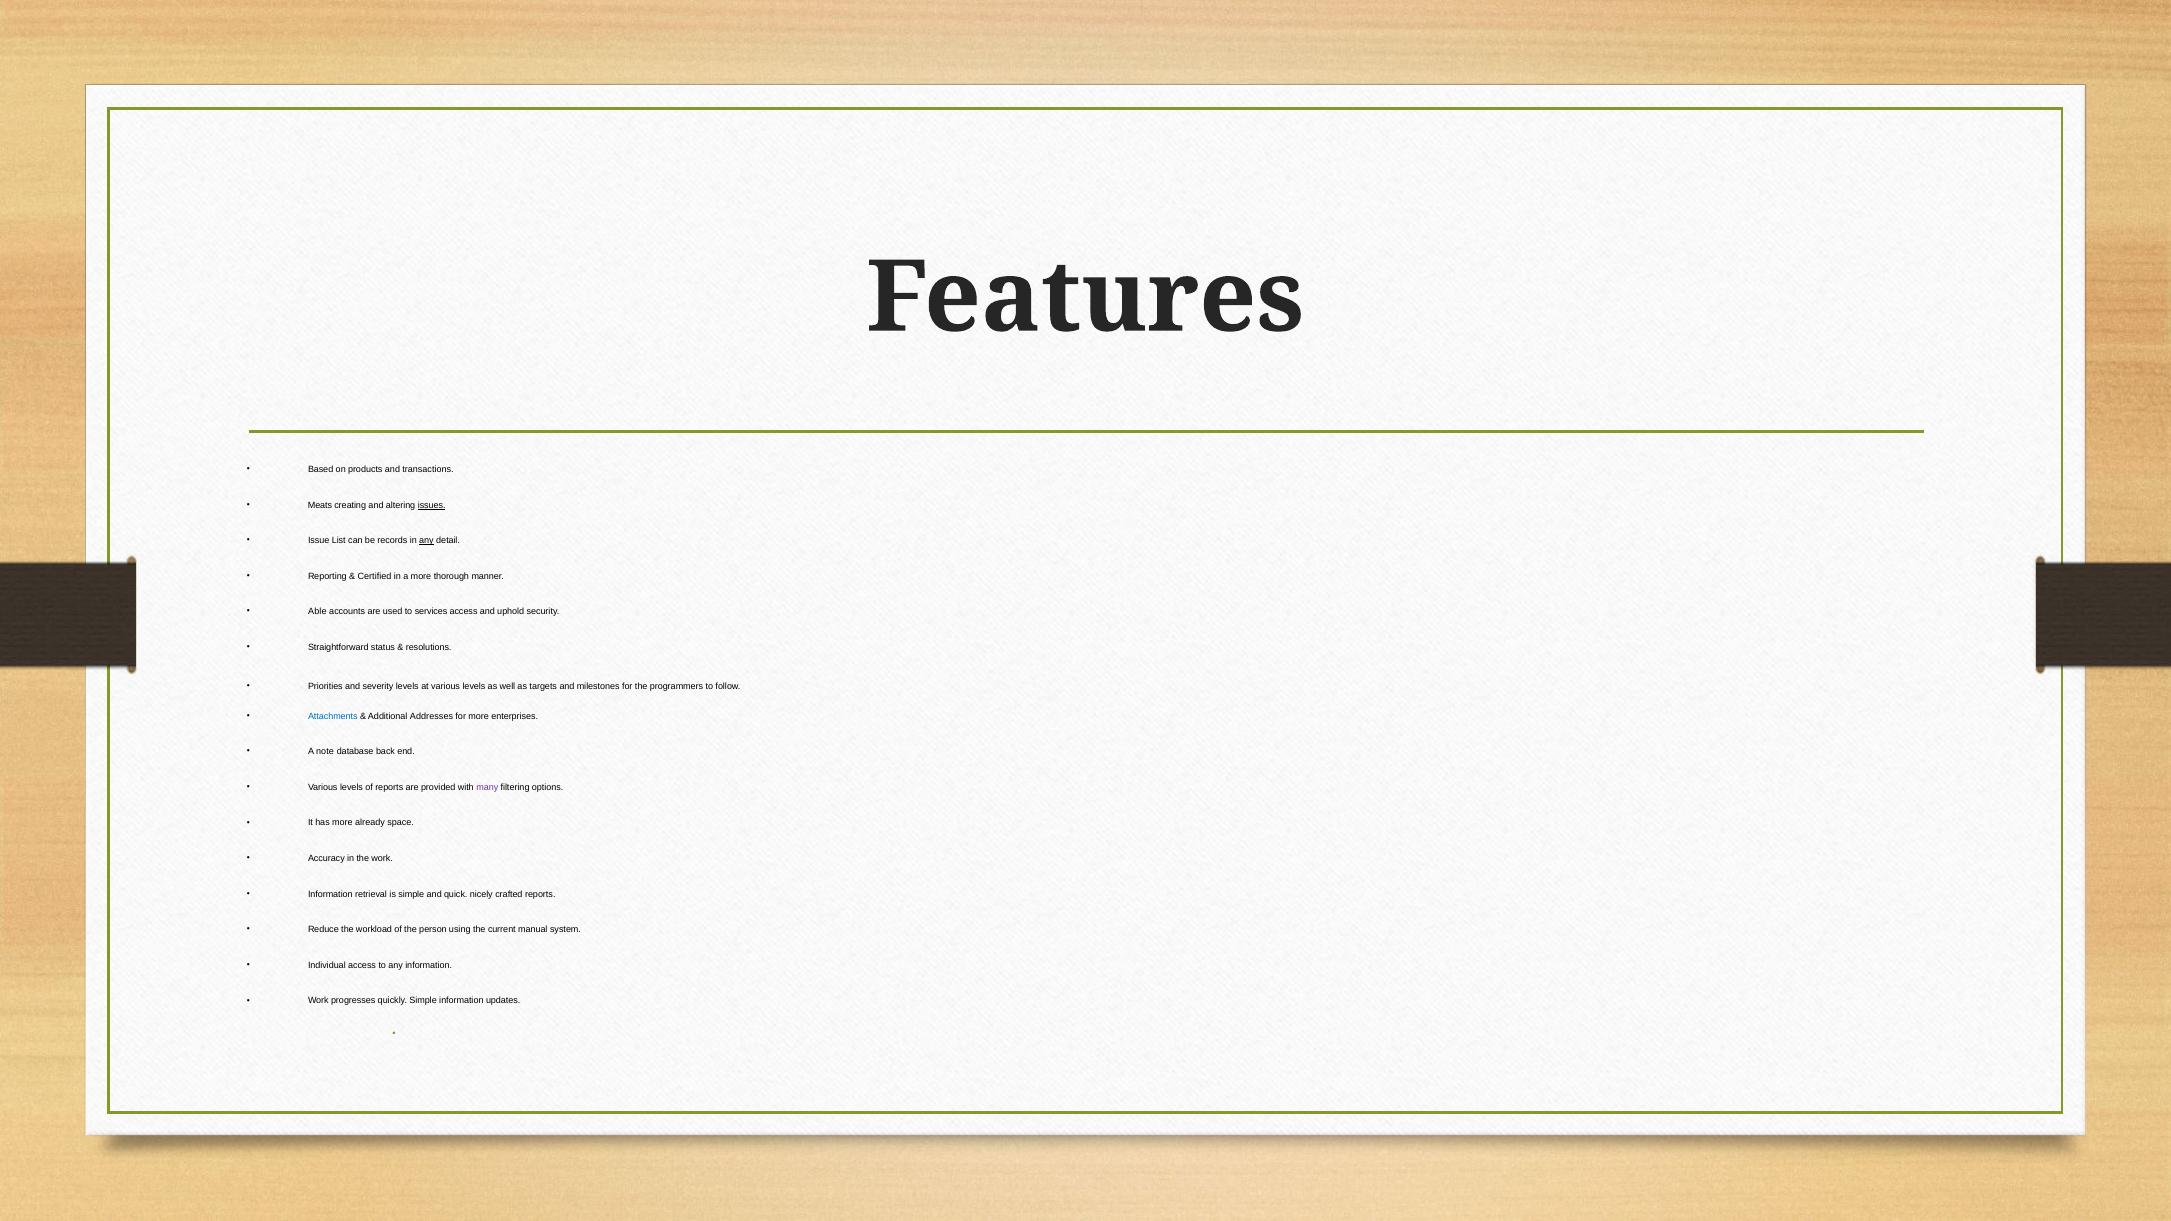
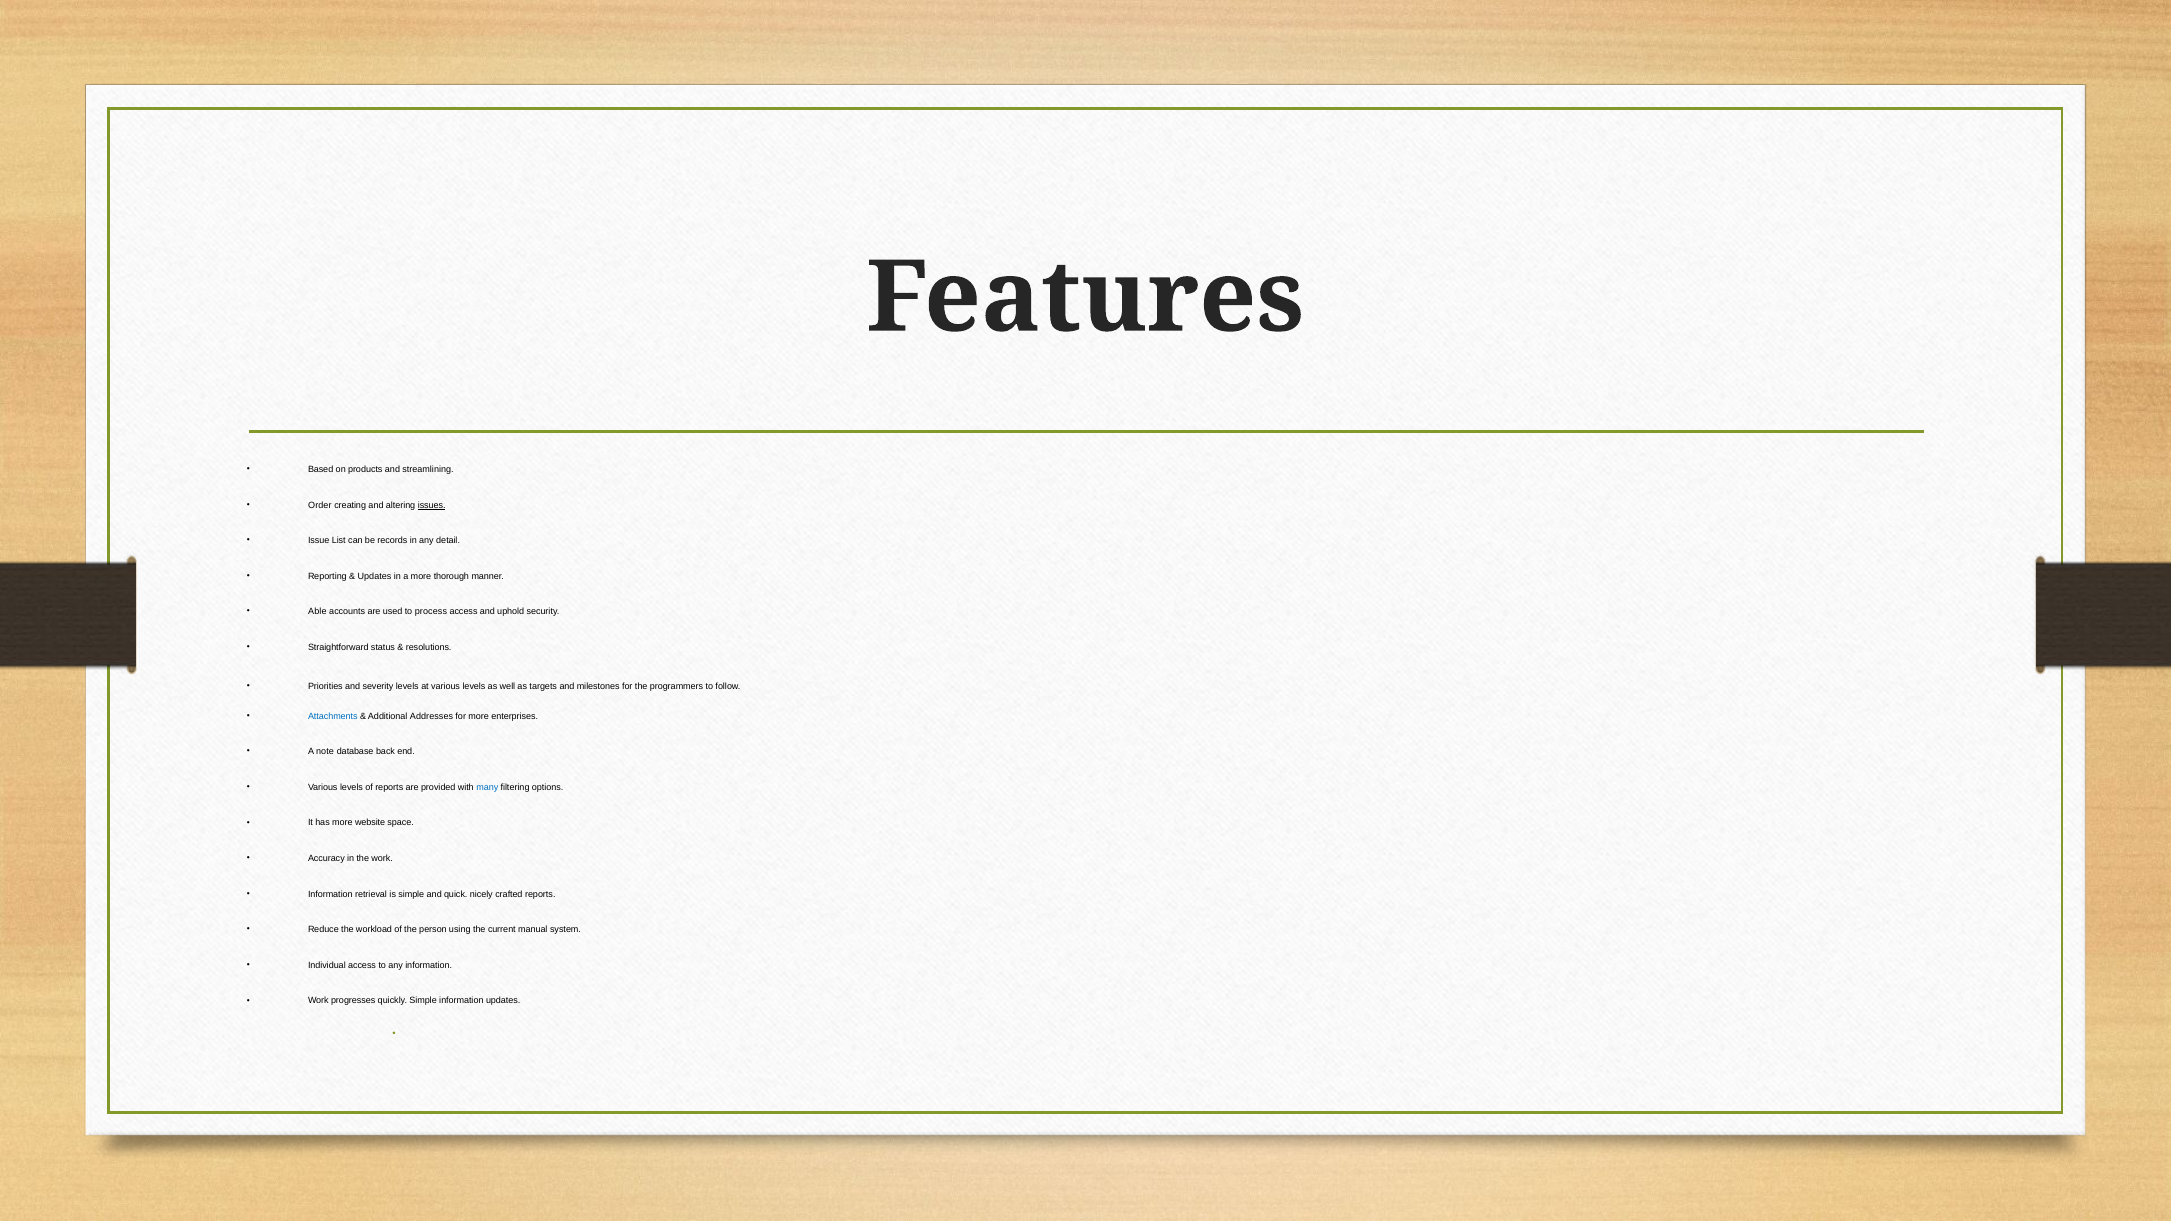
transactions: transactions -> streamlining
Meats: Meats -> Order
any at (426, 541) underline: present -> none
Certified at (375, 576): Certified -> Updates
services: services -> process
many colour: purple -> blue
already: already -> website
